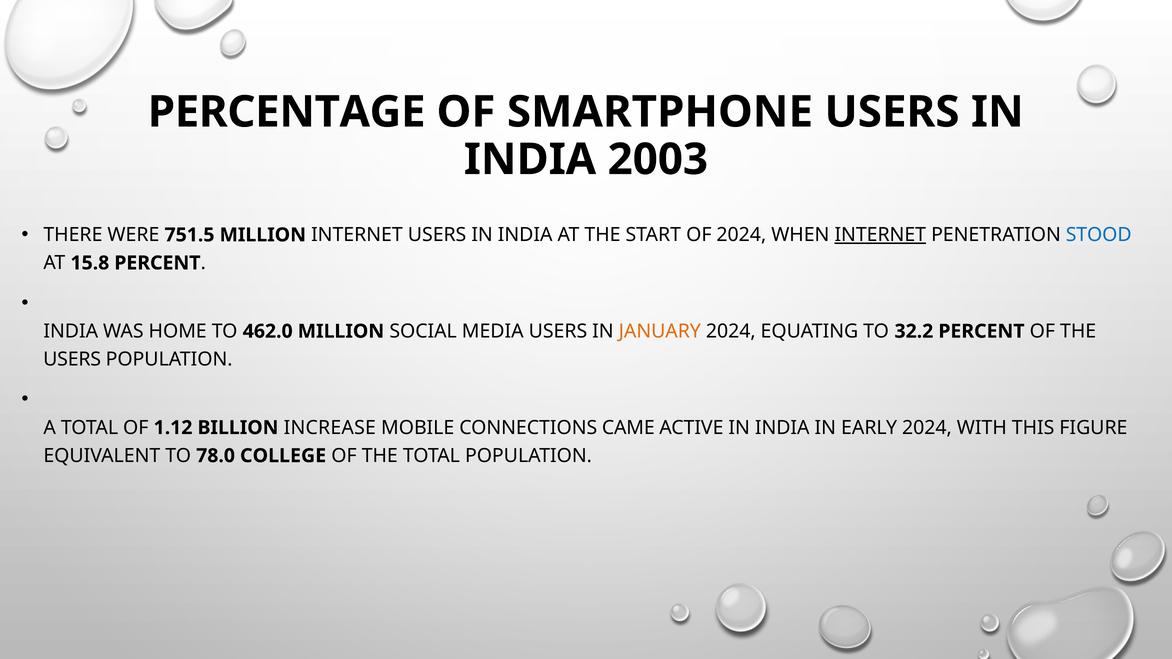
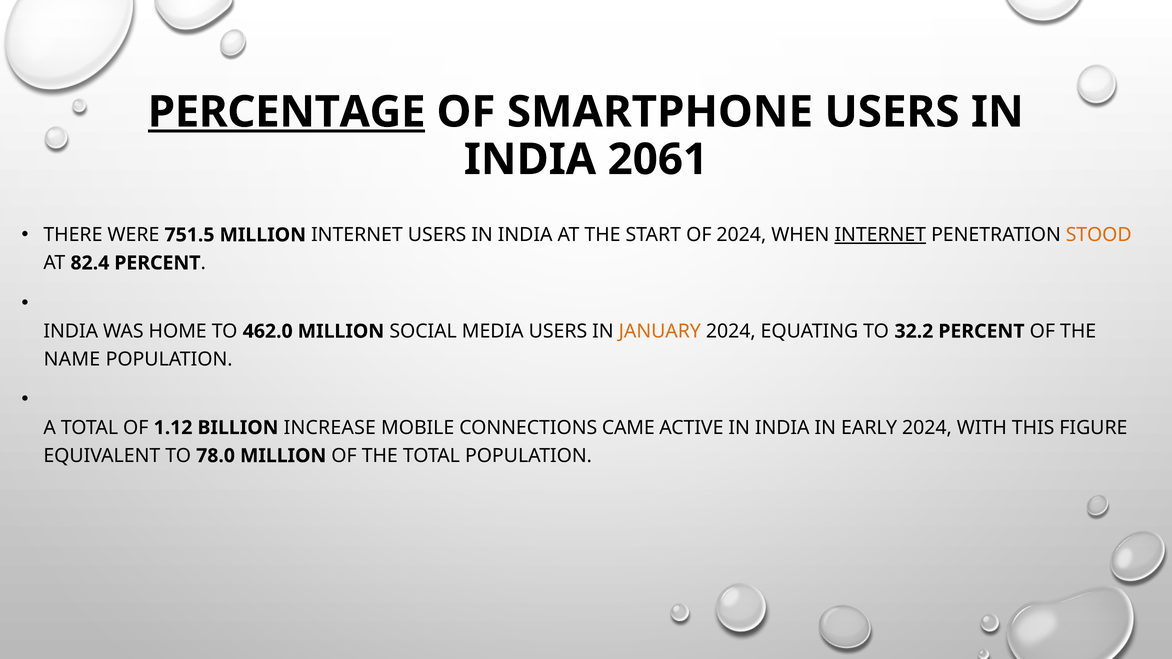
PERCENTAGE underline: none -> present
2003: 2003 -> 2061
STOOD colour: blue -> orange
15.8: 15.8 -> 82.4
USERS at (72, 359): USERS -> NAME
78.0 COLLEGE: COLLEGE -> MILLION
